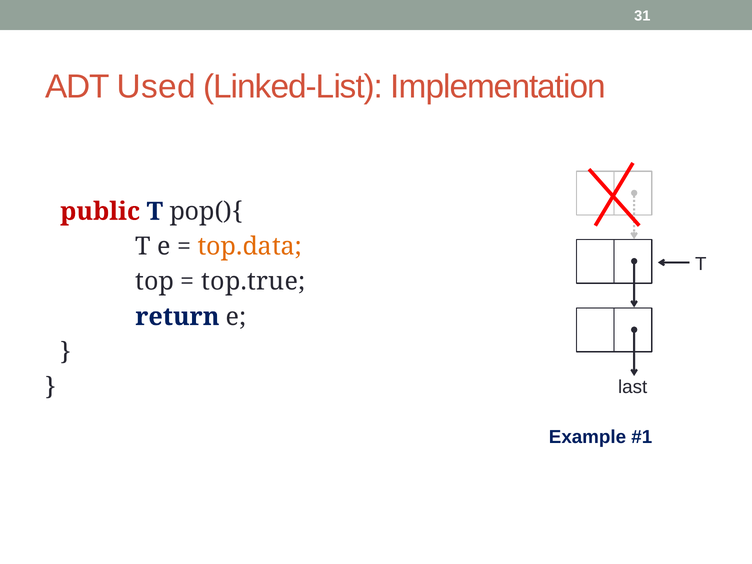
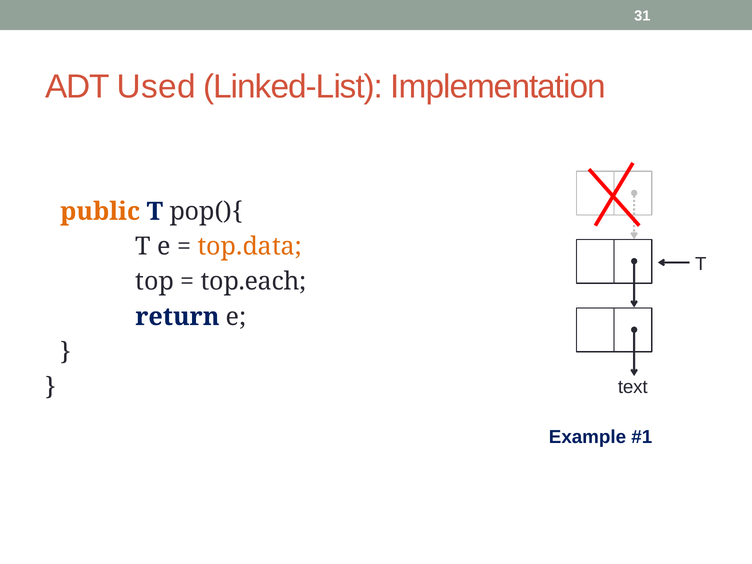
public colour: red -> orange
top.true: top.true -> top.each
last: last -> text
